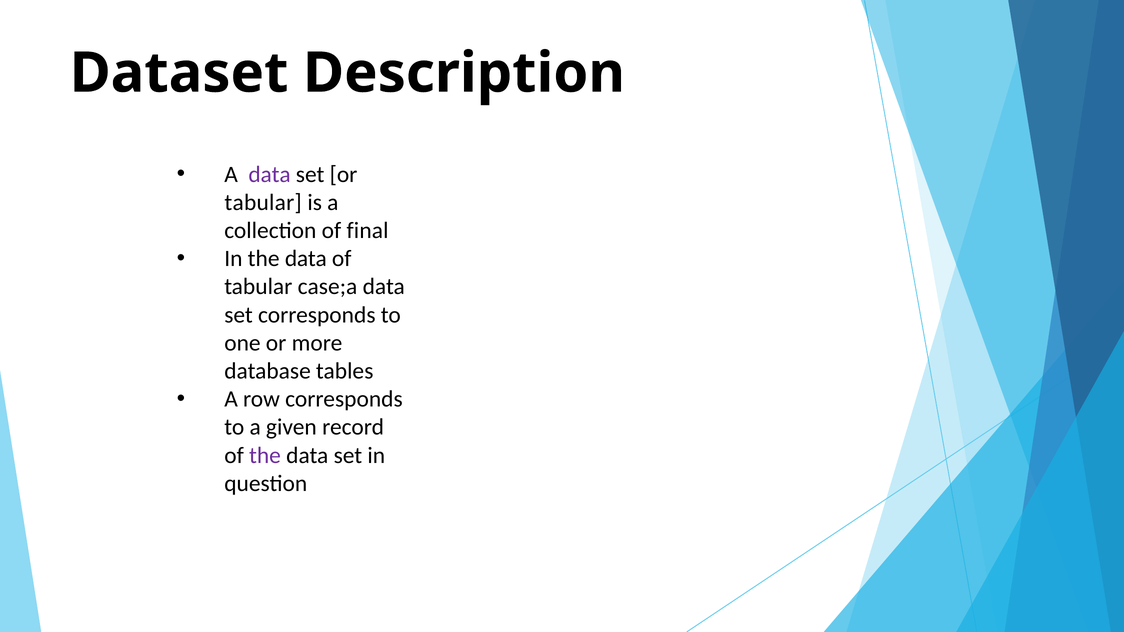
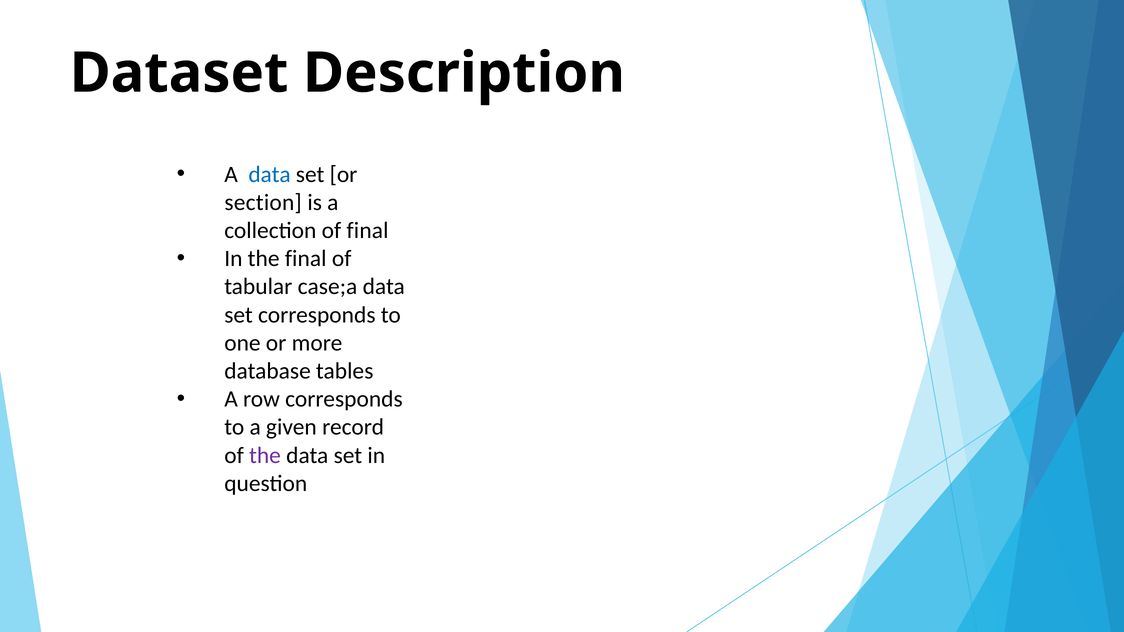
data at (270, 174) colour: purple -> blue
tabular at (263, 202): tabular -> section
In the data: data -> final
